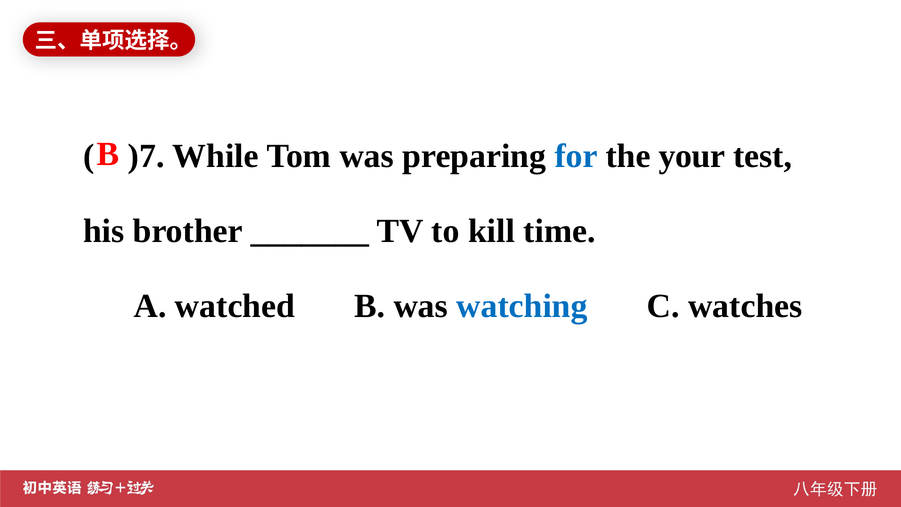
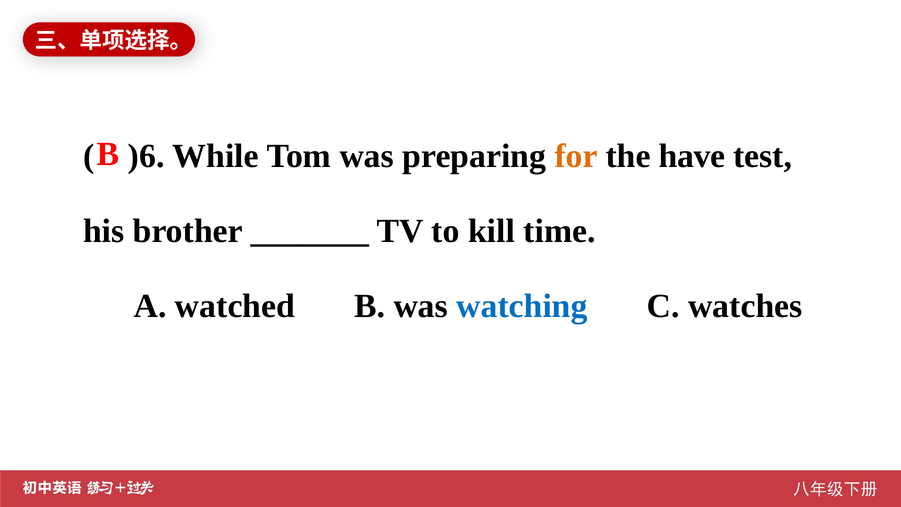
)7: )7 -> )6
for colour: blue -> orange
your: your -> have
